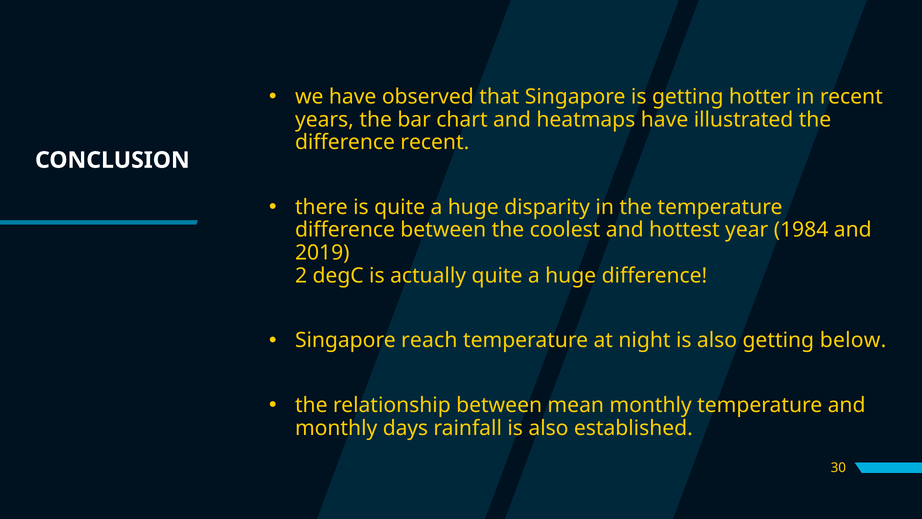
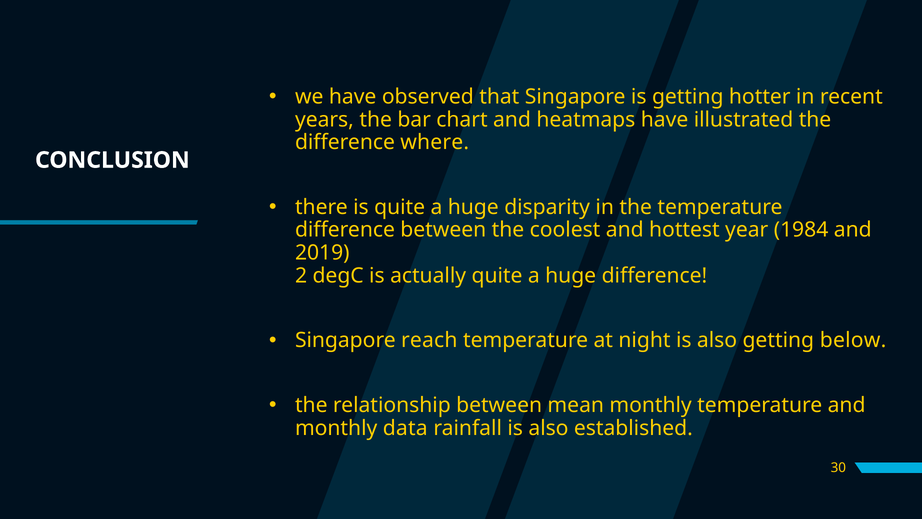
difference recent: recent -> where
days: days -> data
